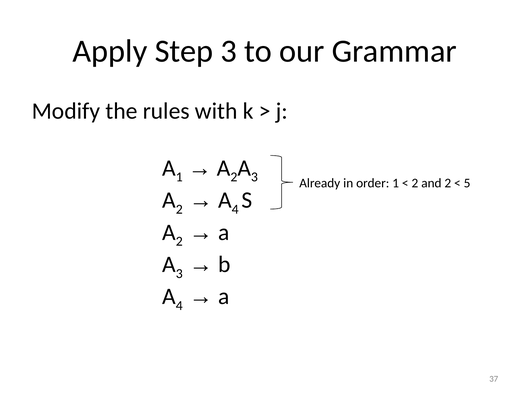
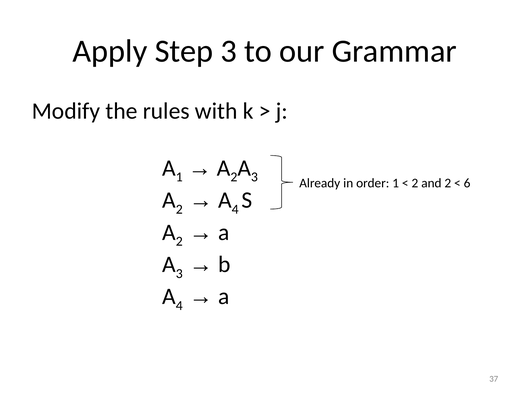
5: 5 -> 6
